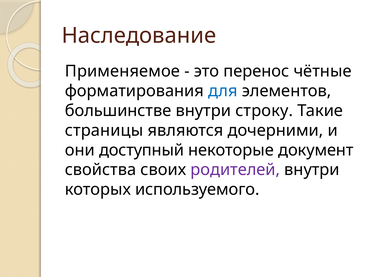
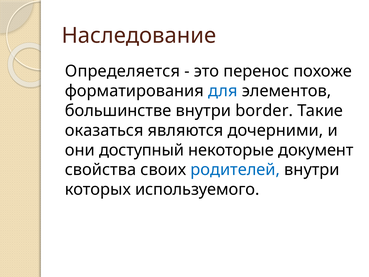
Применяемое: Применяемое -> Определяется
чётные: чётные -> похоже
строку: строку -> border
страницы: страницы -> оказаться
родителей colour: purple -> blue
